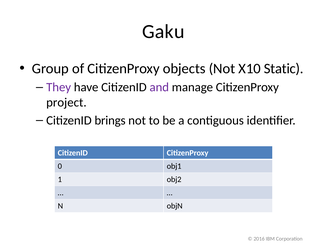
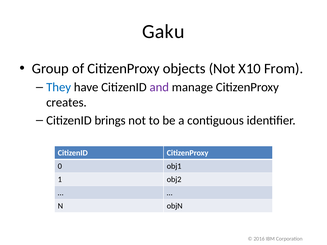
Static: Static -> From
They colour: purple -> blue
project: project -> creates
